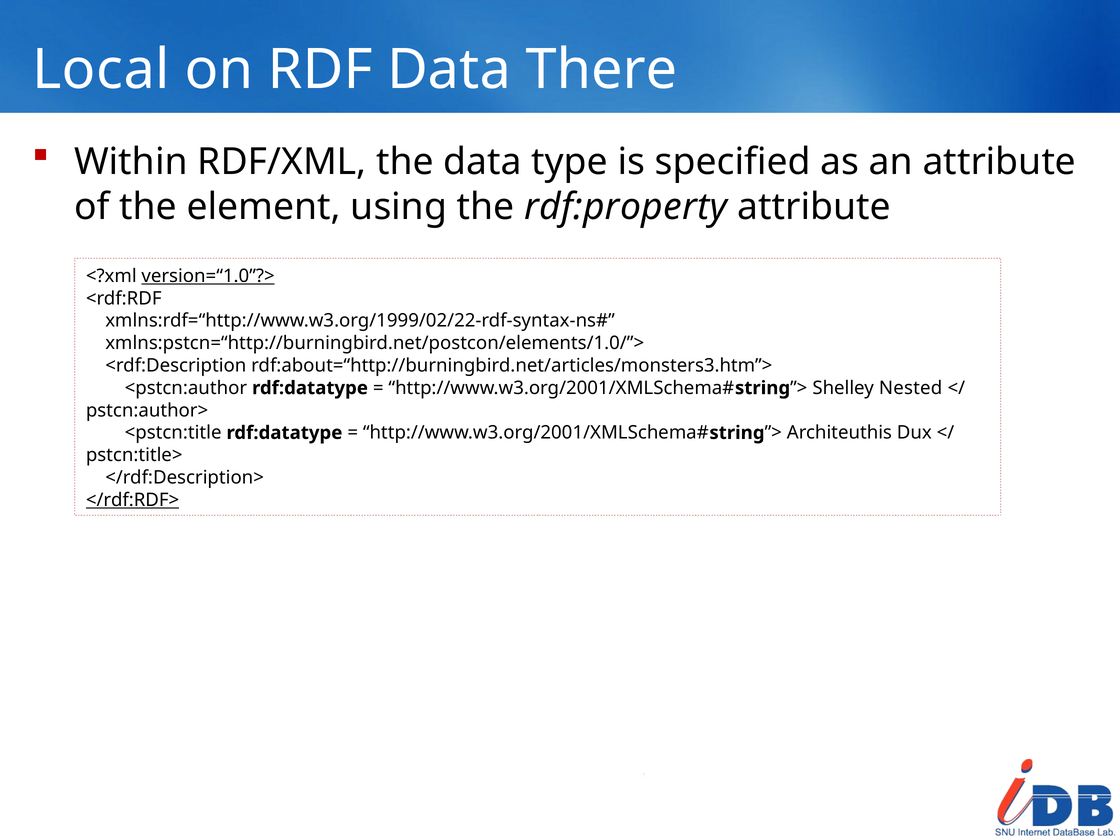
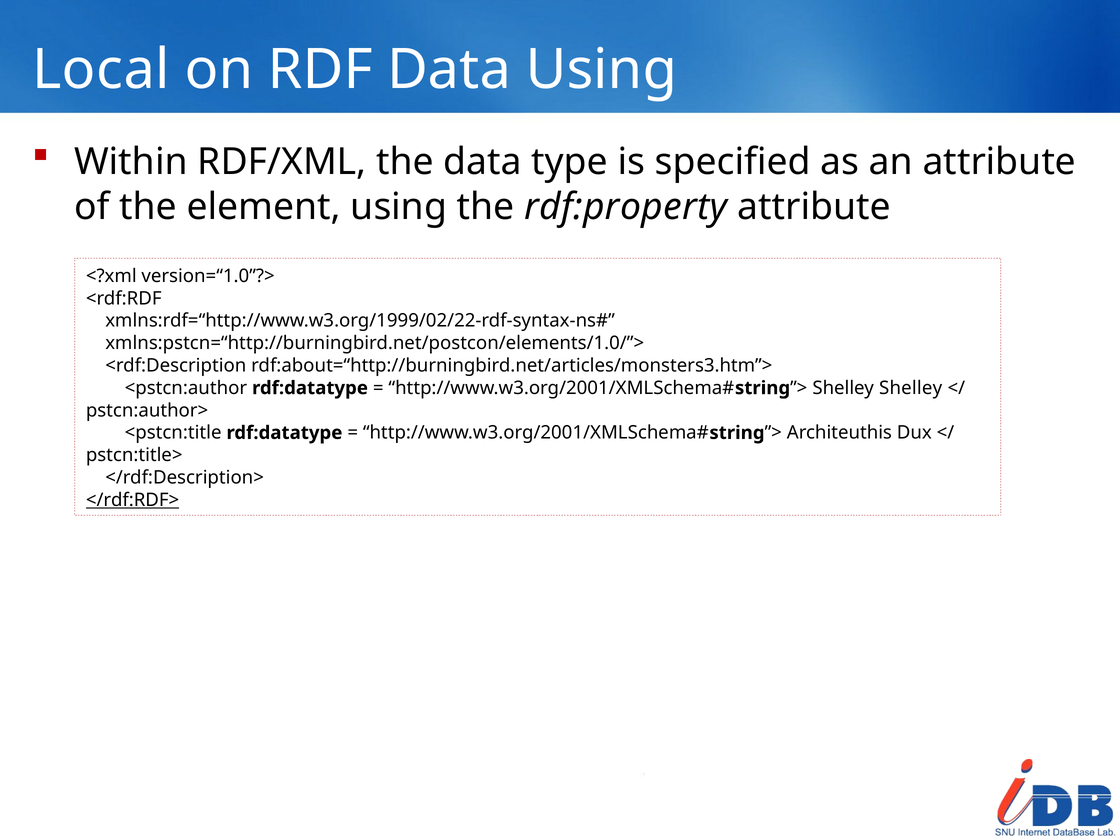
Data There: There -> Using
version=“1.0”?> underline: present -> none
Shelley Nested: Nested -> Shelley
